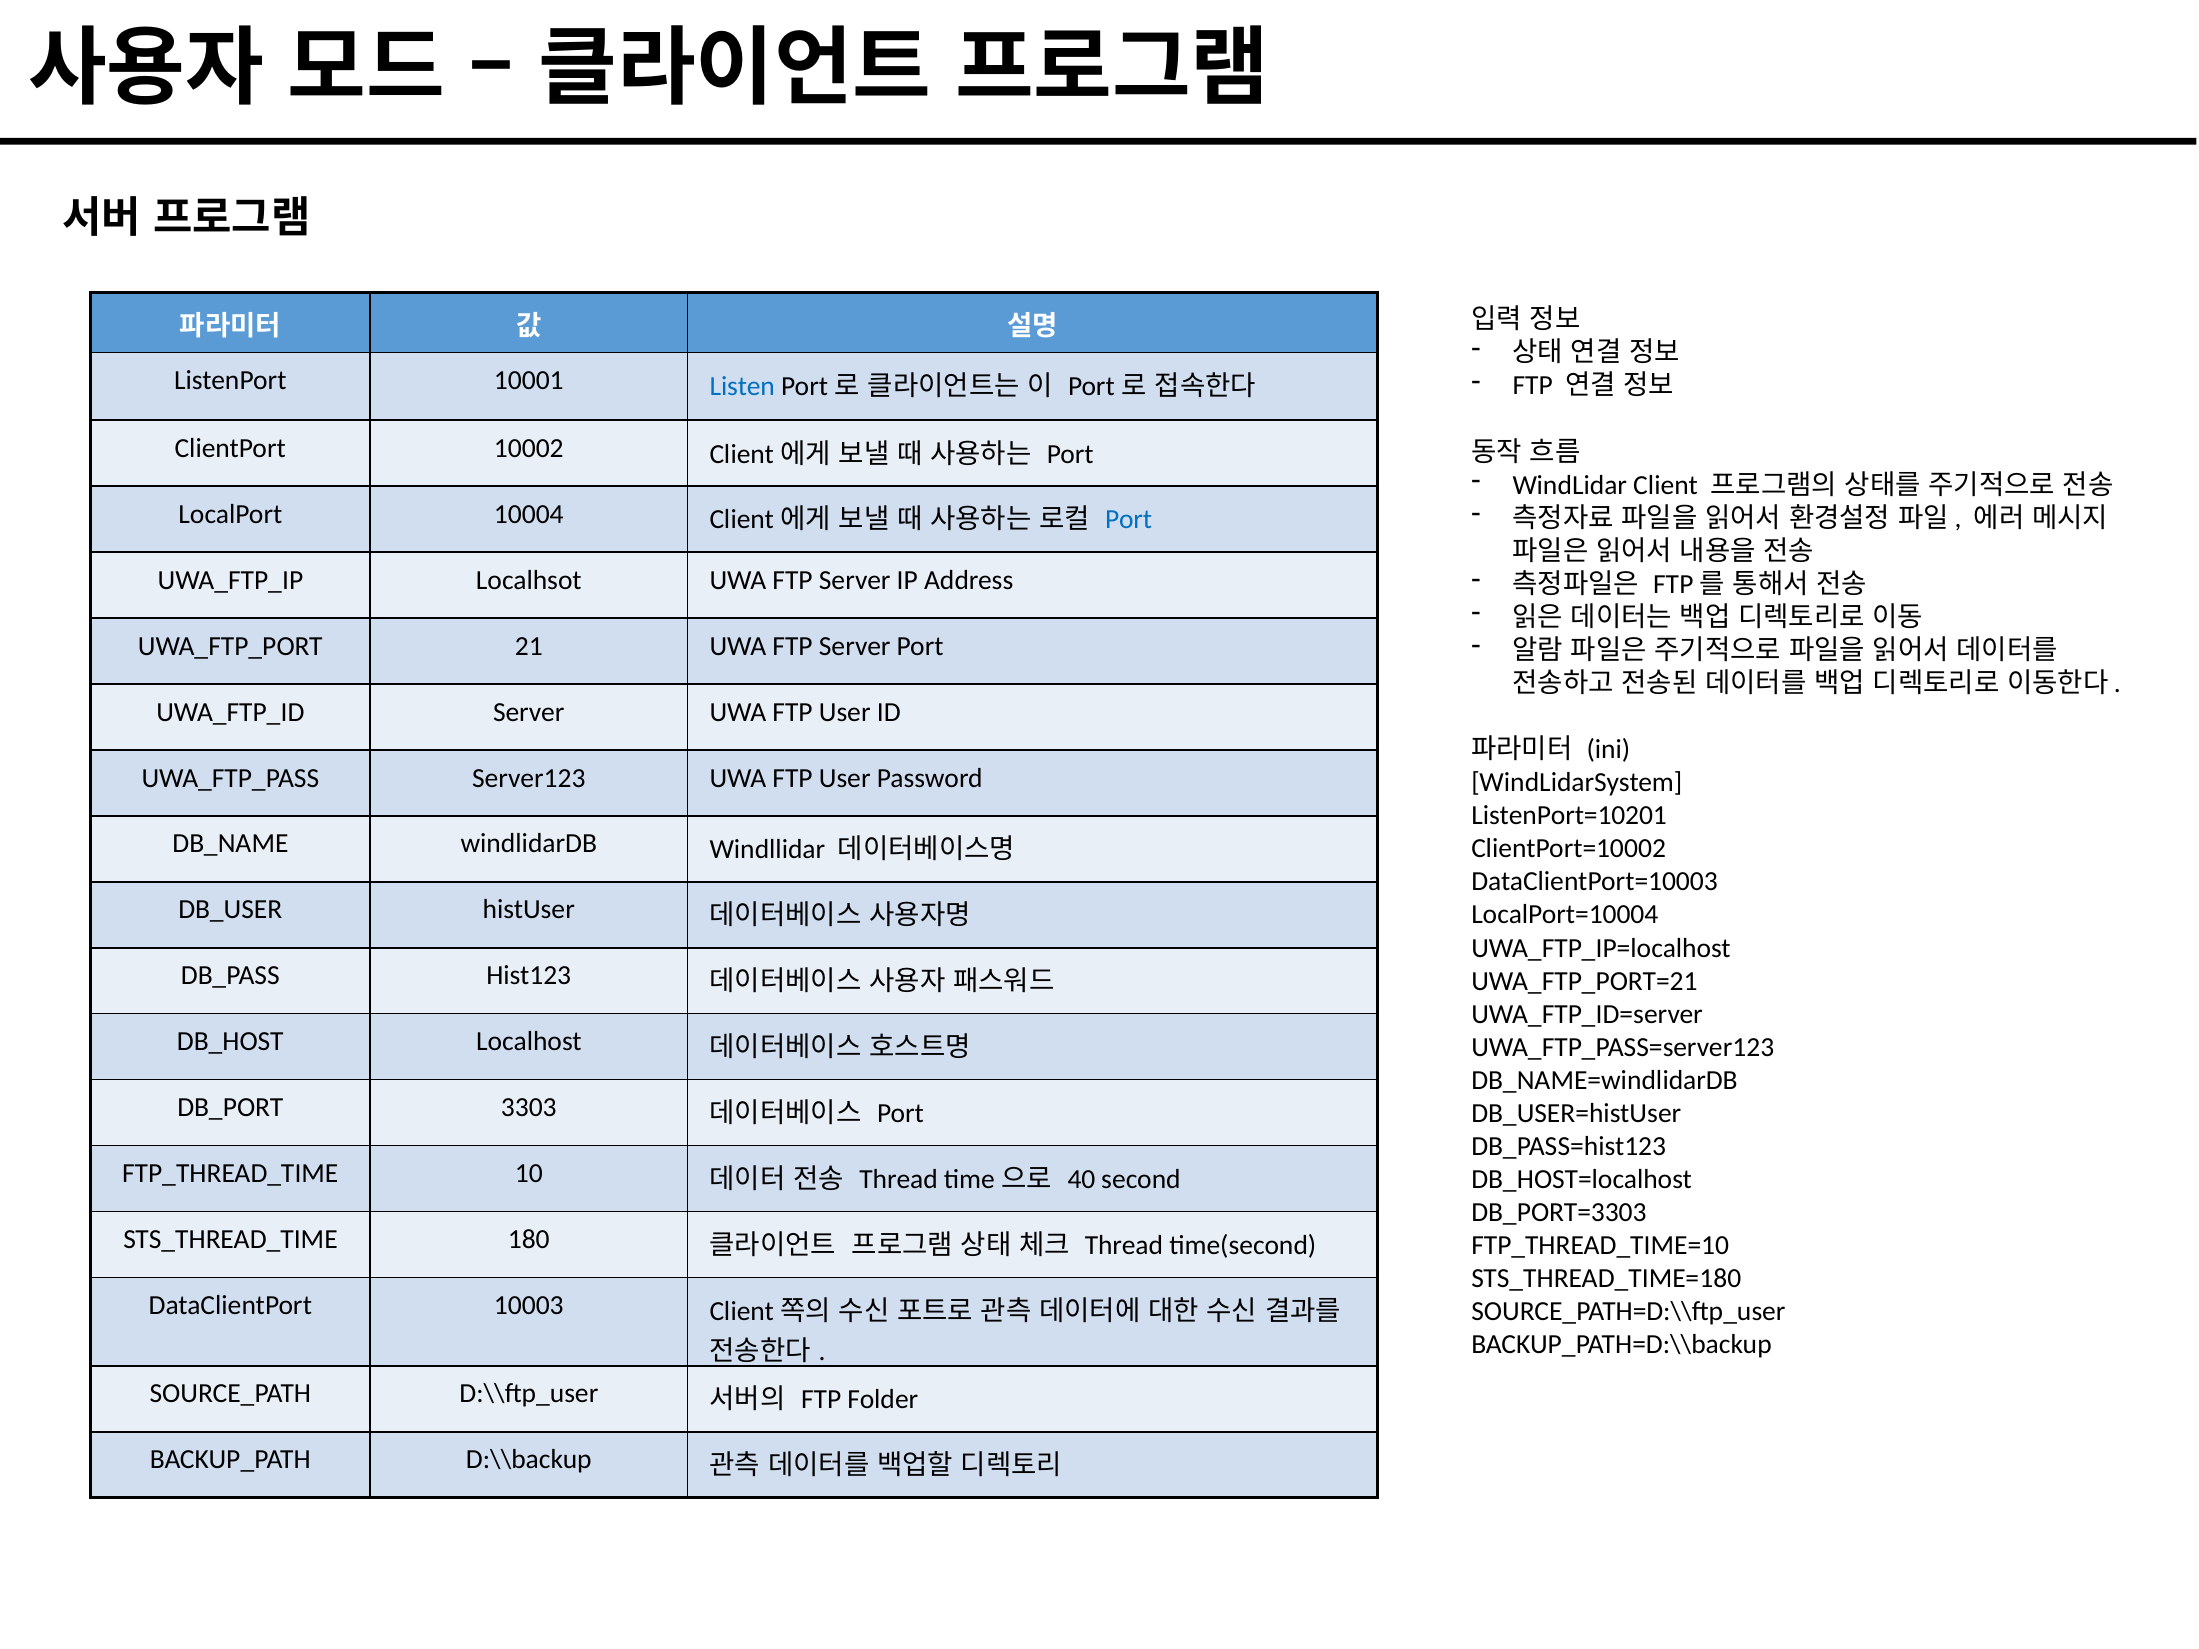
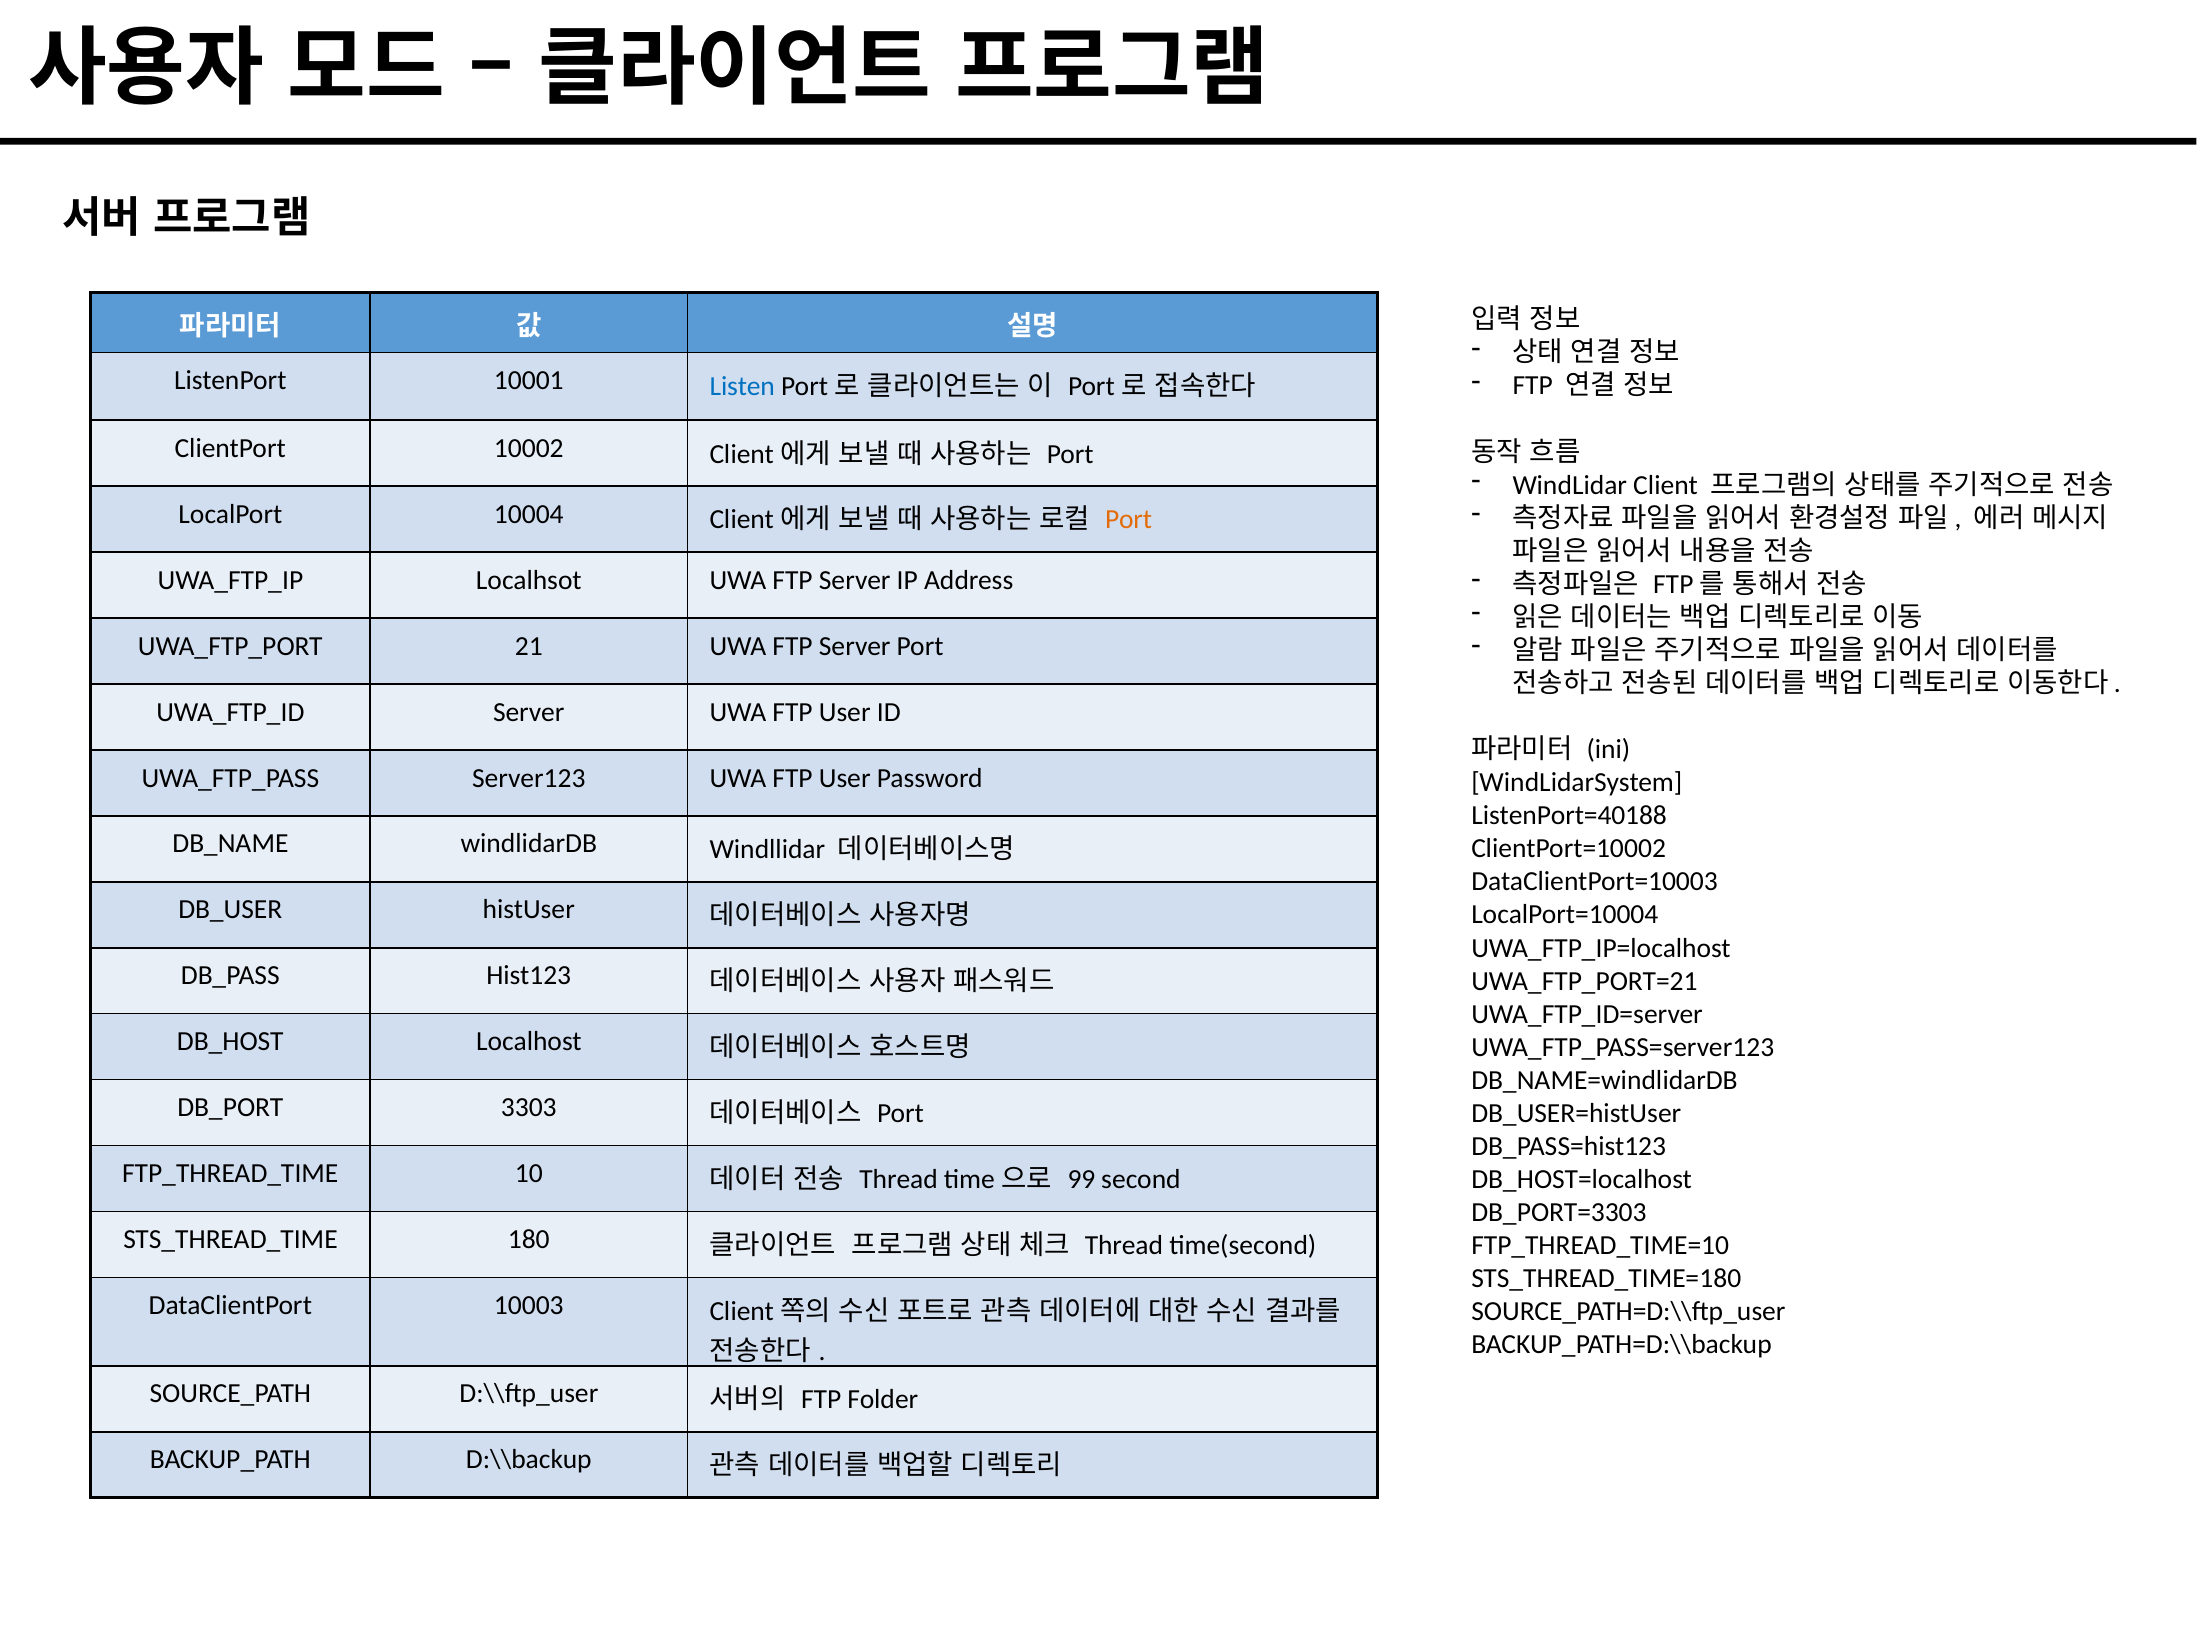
Port at (1129, 520) colour: blue -> orange
ListenPort=10201: ListenPort=10201 -> ListenPort=40188
40: 40 -> 99
